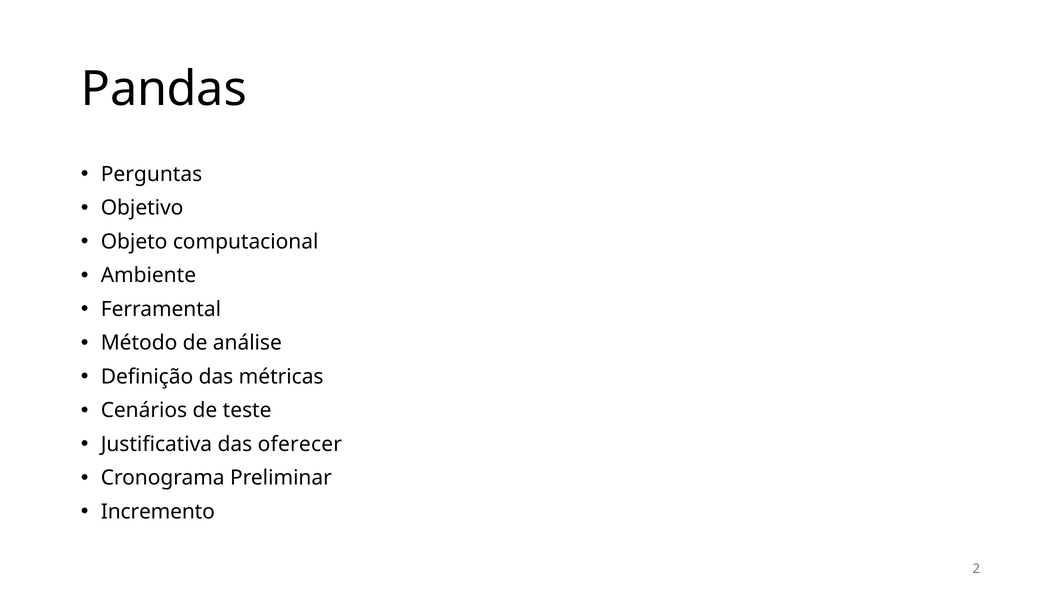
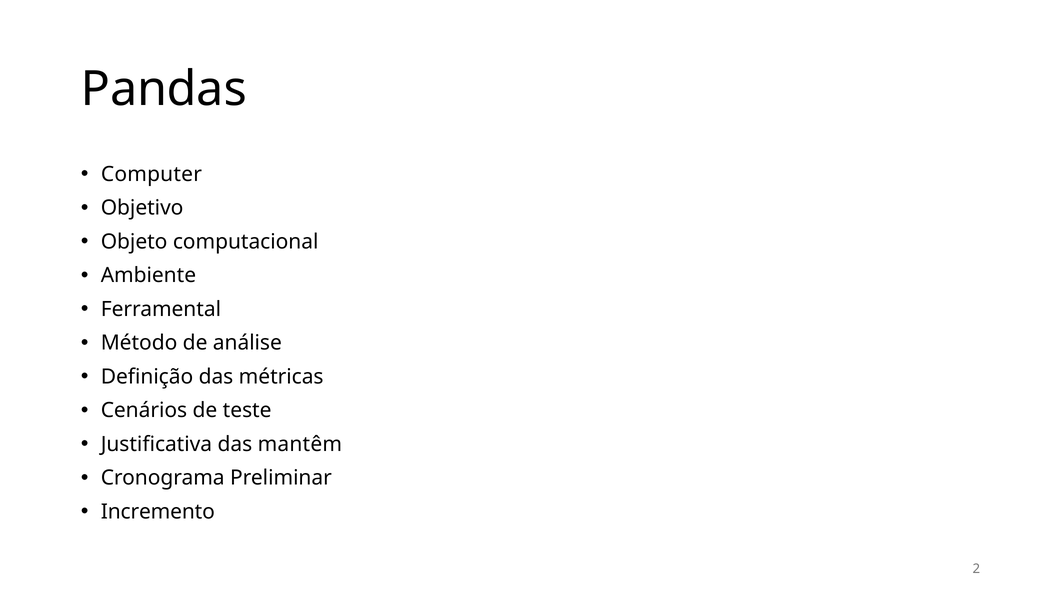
Perguntas: Perguntas -> Computer
oferecer: oferecer -> mantêm
